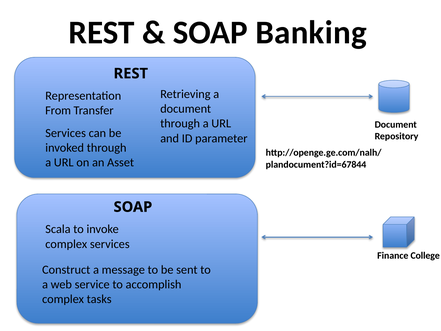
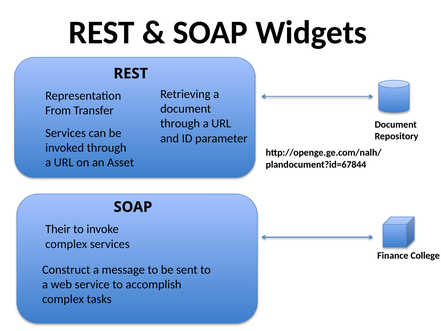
Banking: Banking -> Widgets
Scala: Scala -> Their
